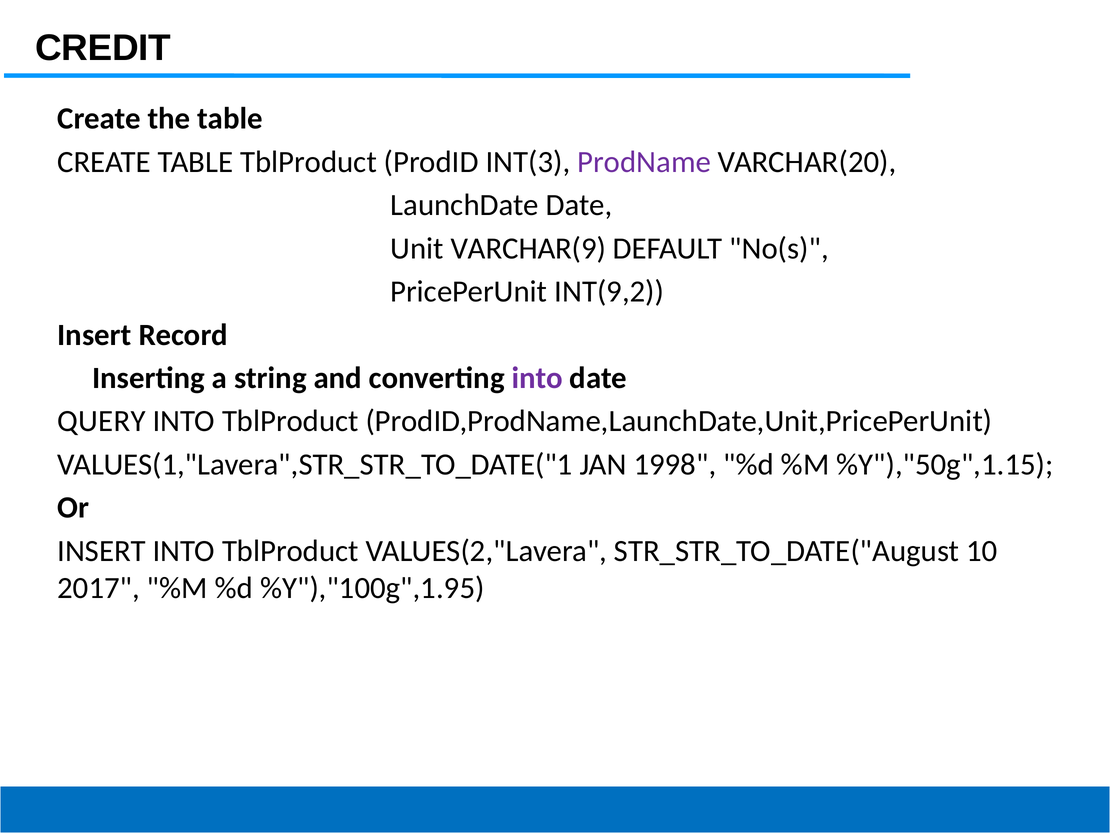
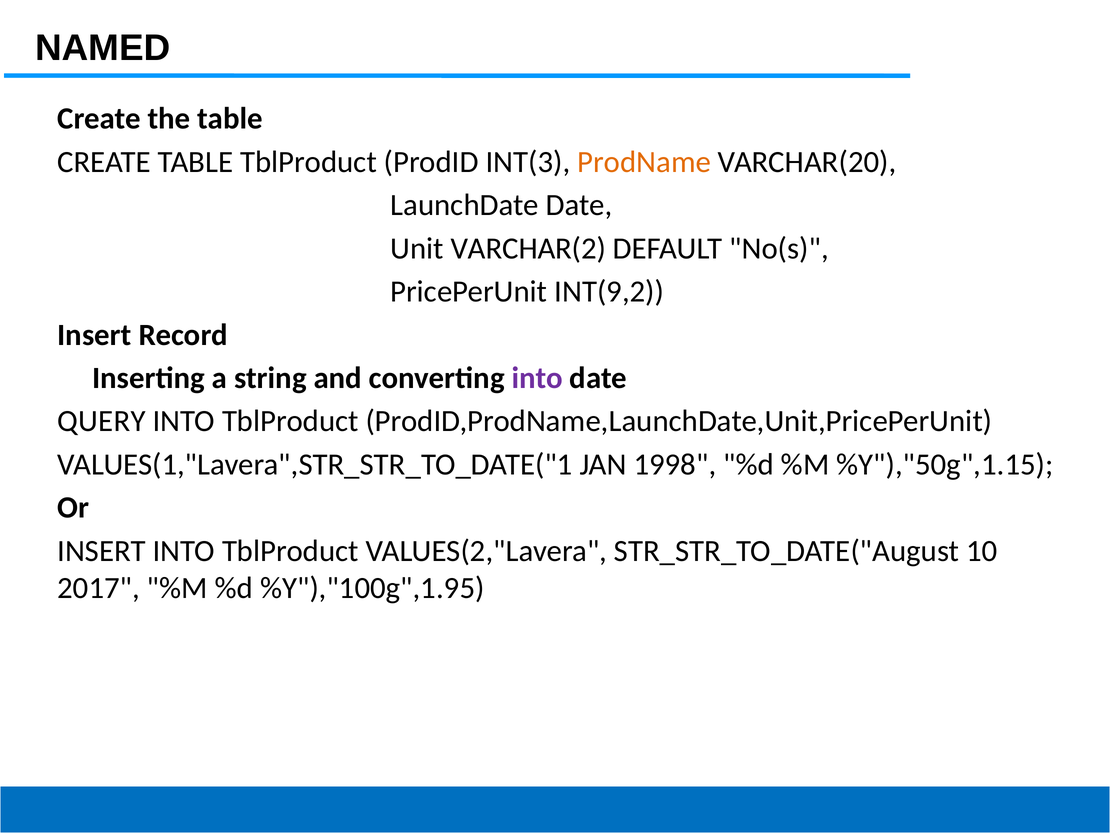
CREDIT: CREDIT -> NAMED
ProdName colour: purple -> orange
VARCHAR(9: VARCHAR(9 -> VARCHAR(2
